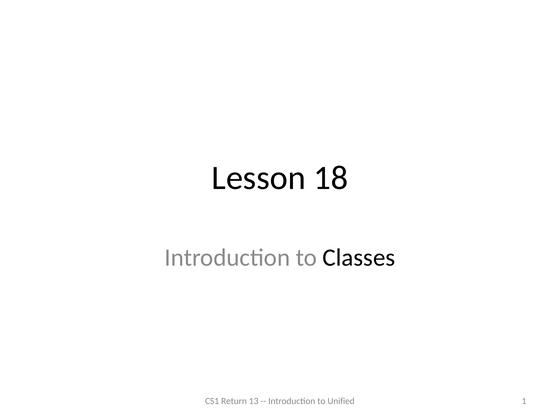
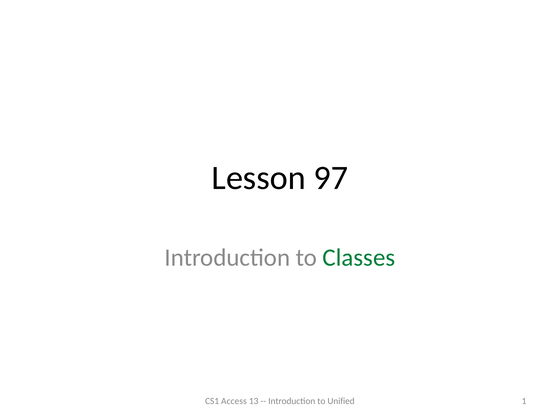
18: 18 -> 97
Classes colour: black -> green
Return: Return -> Access
